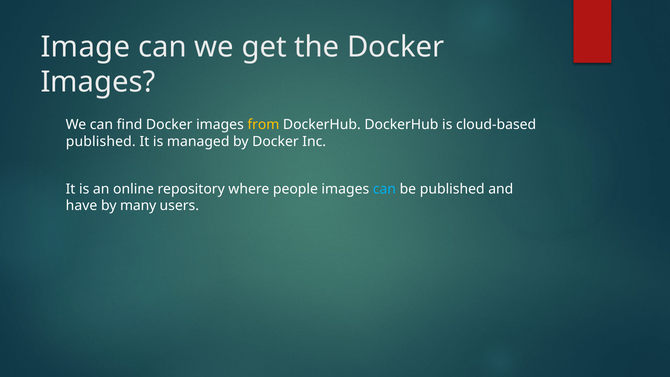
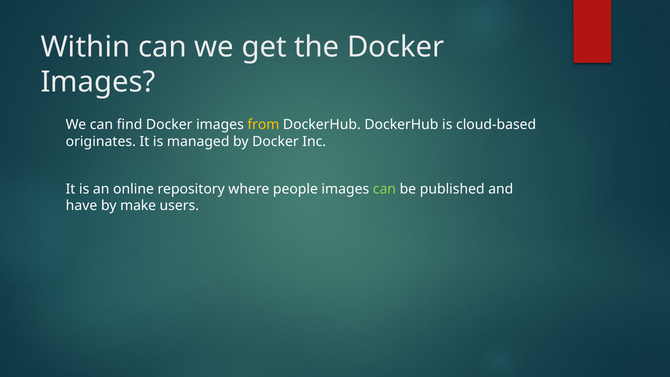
Image: Image -> Within
published at (101, 141): published -> originates
can at (384, 189) colour: light blue -> light green
many: many -> make
